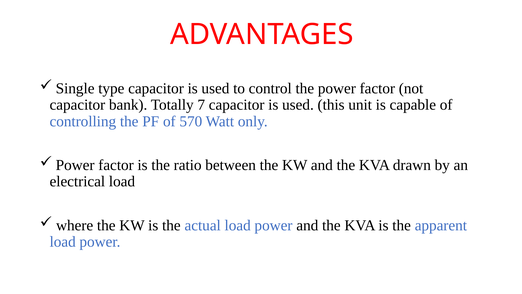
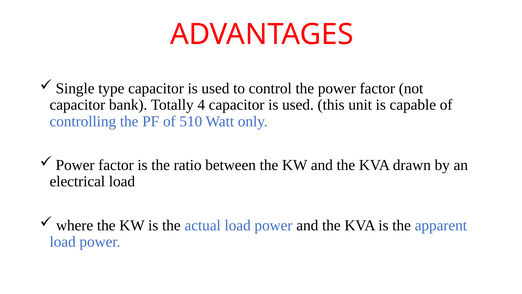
7: 7 -> 4
570: 570 -> 510
